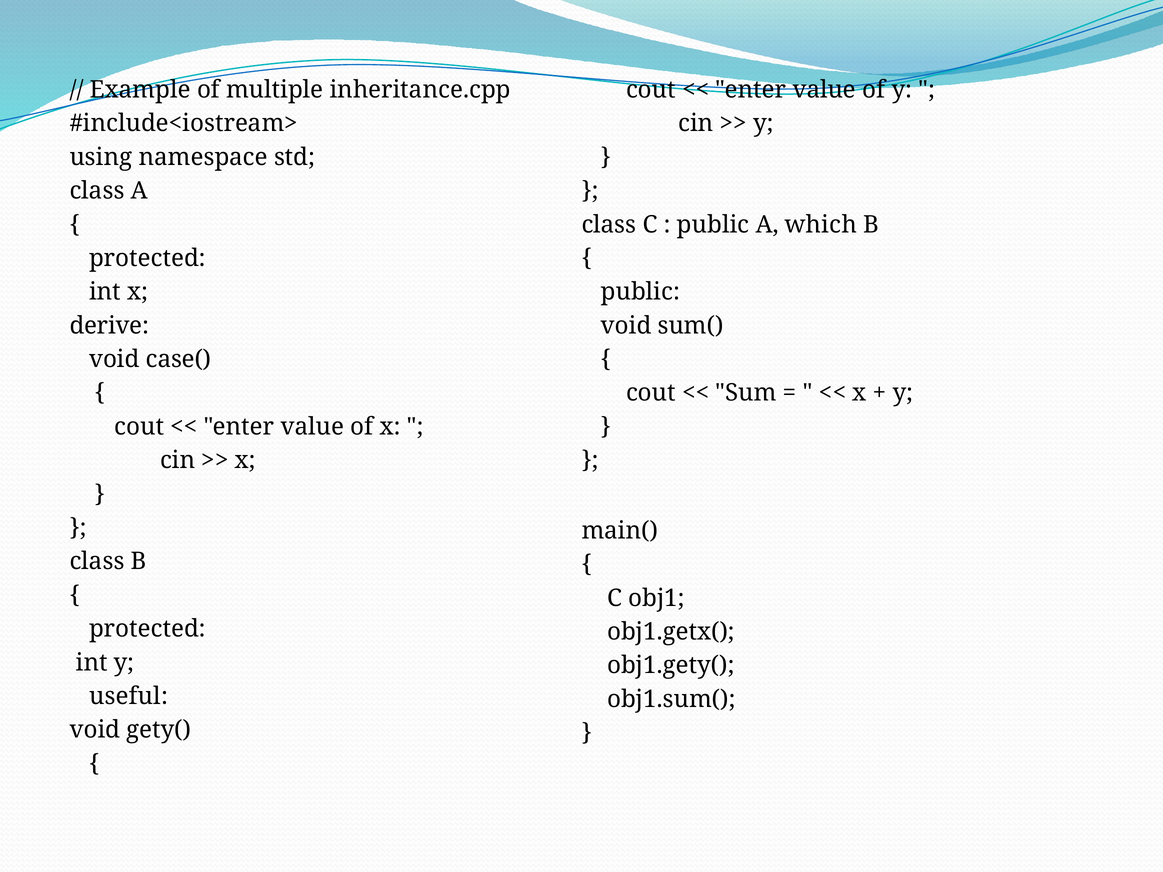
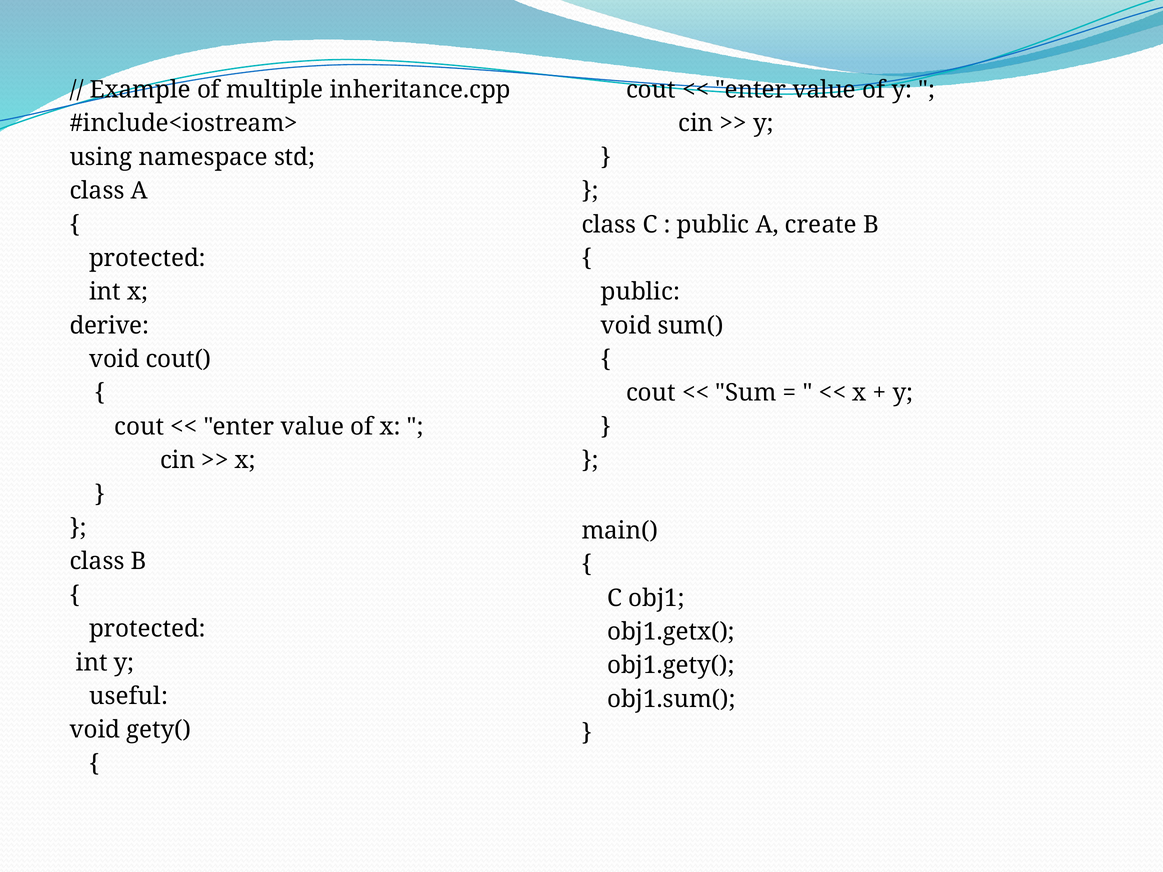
which: which -> create
case(: case( -> cout(
